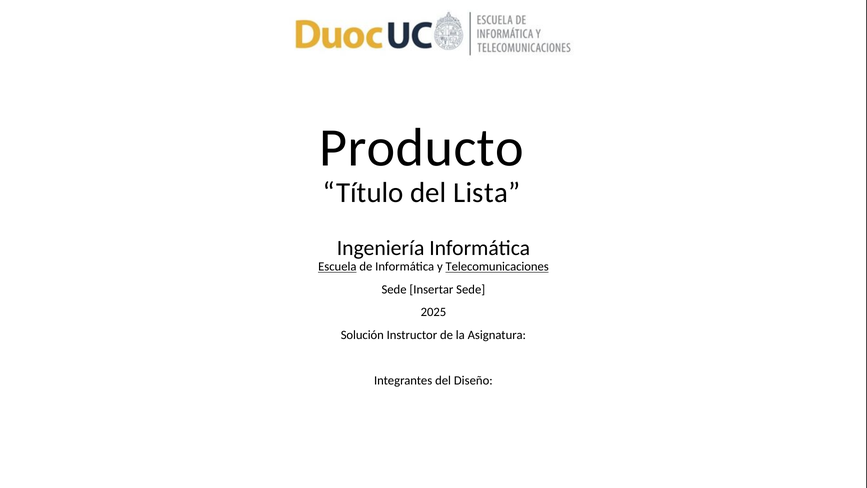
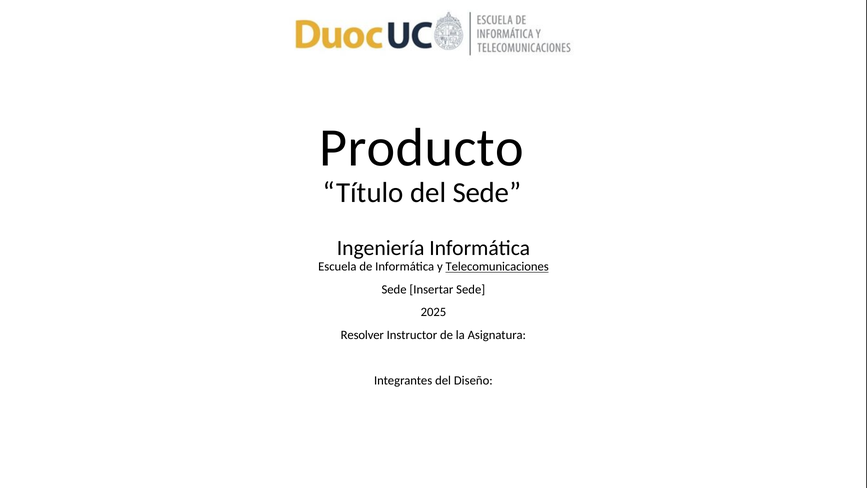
del Lista: Lista -> Sede
Escuela underline: present -> none
Solución: Solución -> Resolver
